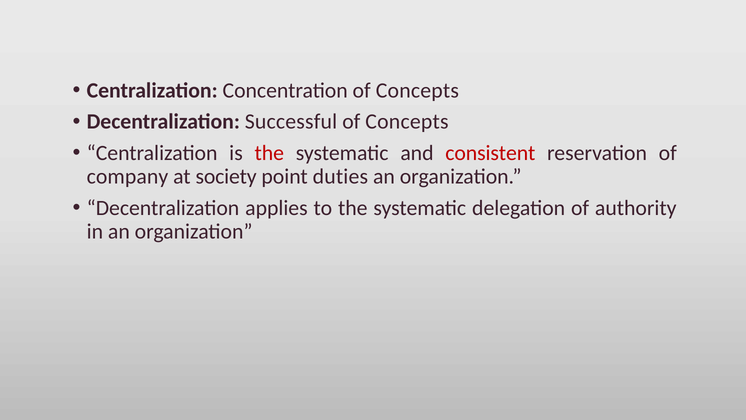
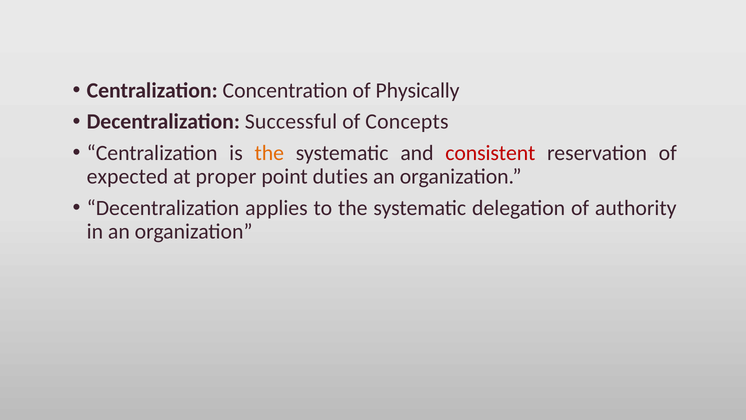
Concentration of Concepts: Concepts -> Physically
the at (269, 153) colour: red -> orange
company: company -> expected
society: society -> proper
